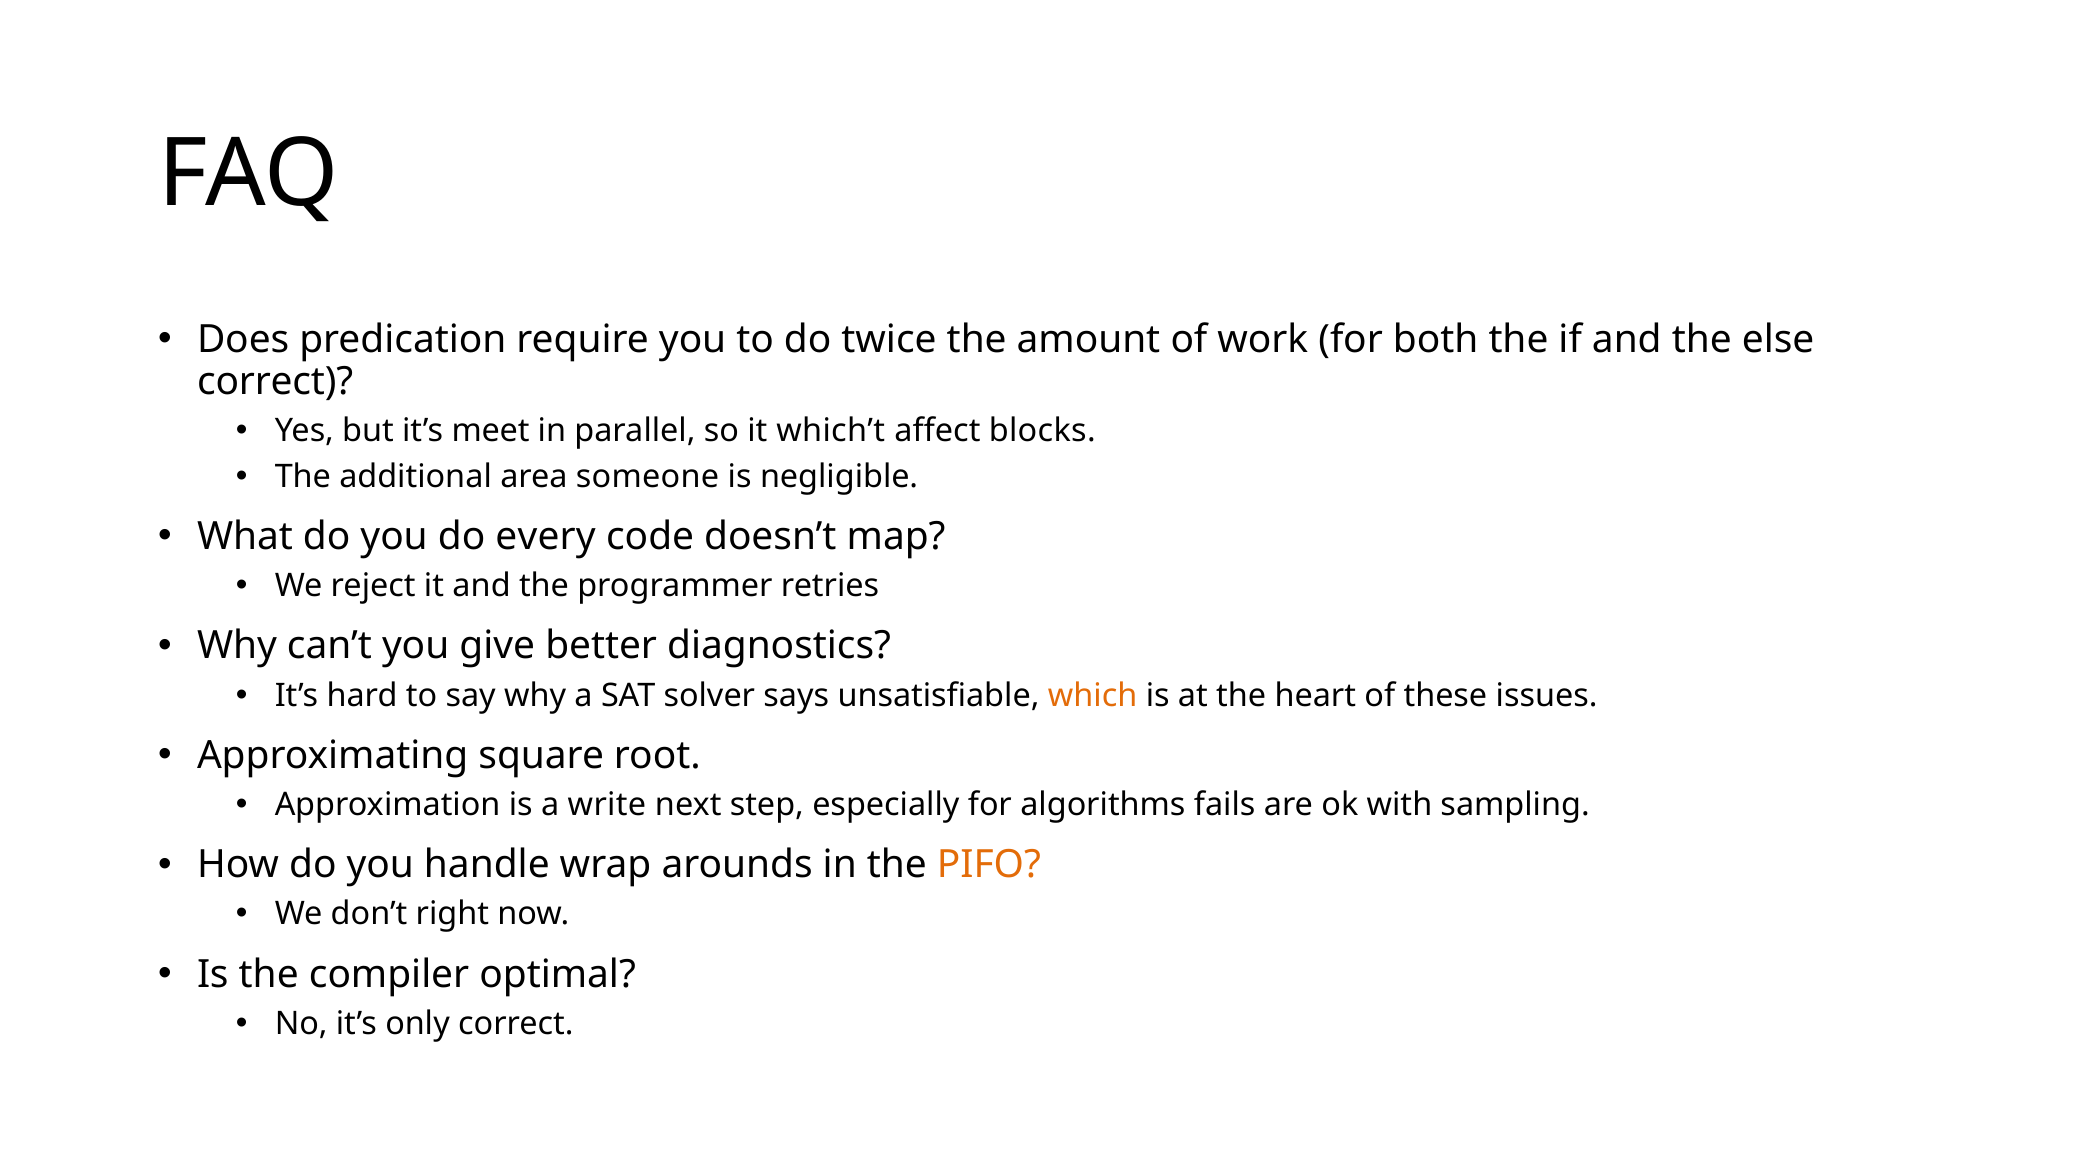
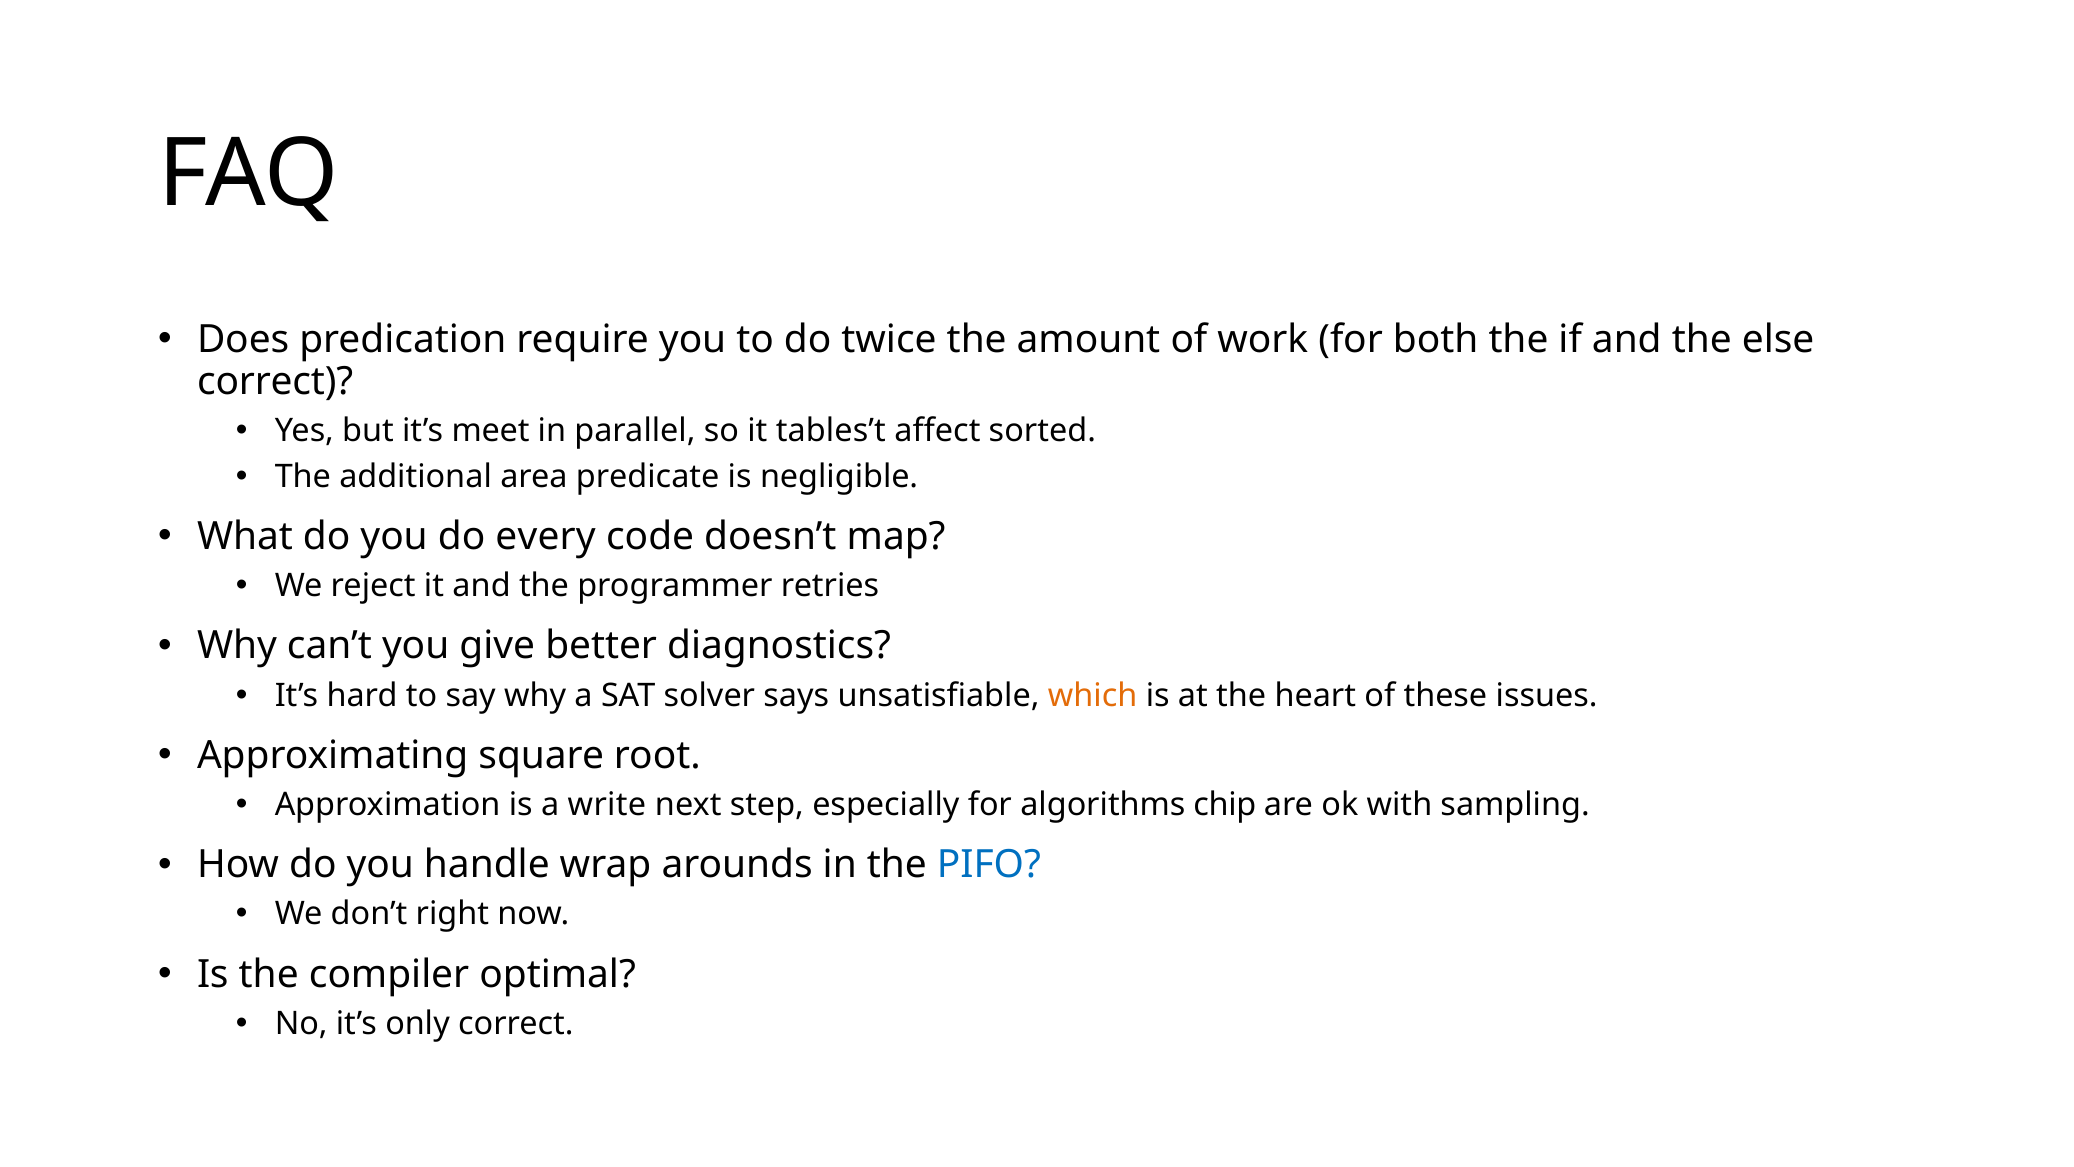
which’t: which’t -> tables’t
blocks: blocks -> sorted
someone: someone -> predicate
fails: fails -> chip
PIFO colour: orange -> blue
